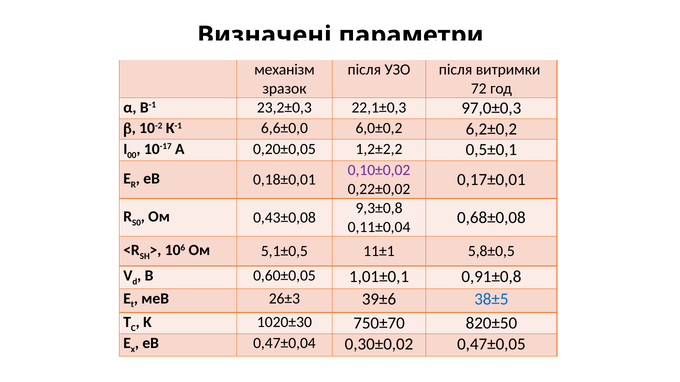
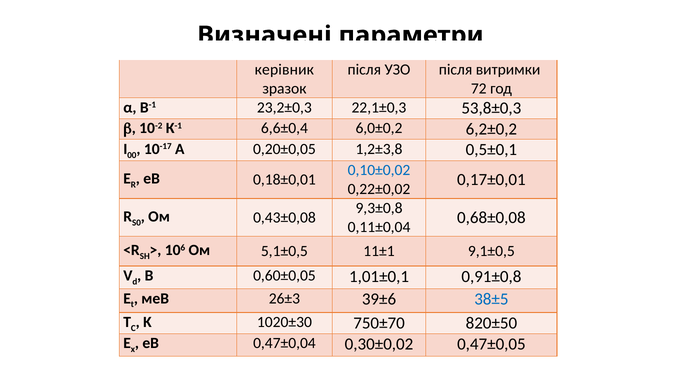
механізм: механізм -> керівник
97,0±0,3: 97,0±0,3 -> 53,8±0,3
6,6±0,0: 6,6±0,0 -> 6,6±0,4
1,2±2,2: 1,2±2,2 -> 1,2±3,8
0,10±0,02 colour: purple -> blue
5,8±0,5: 5,8±0,5 -> 9,1±0,5
